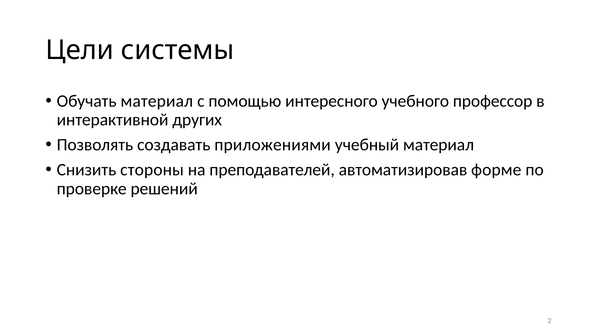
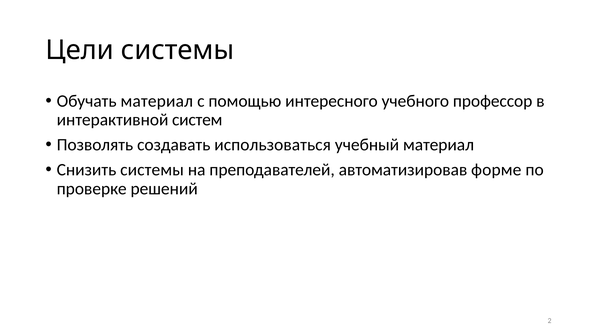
других: других -> систем
приложениями: приложениями -> использоваться
Снизить стороны: стороны -> системы
